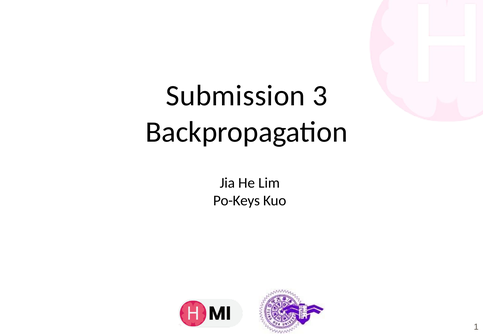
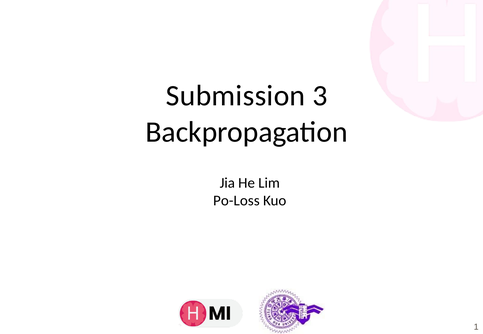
Po-Keys: Po-Keys -> Po-Loss
